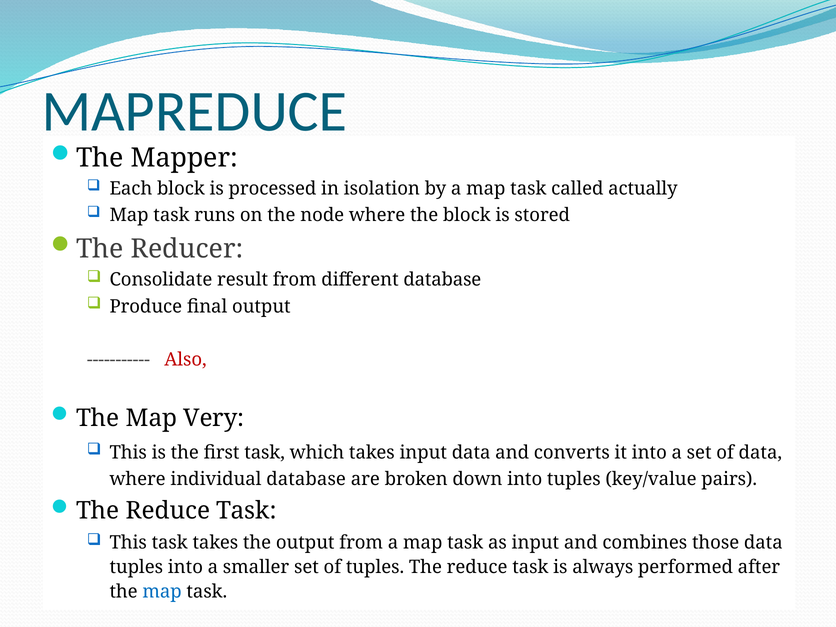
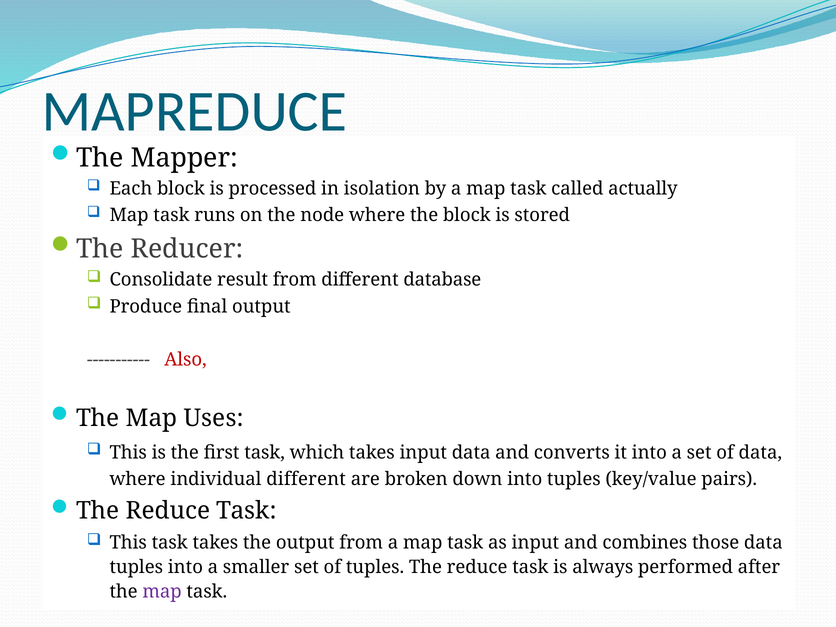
Very: Very -> Uses
individual database: database -> different
map at (162, 592) colour: blue -> purple
